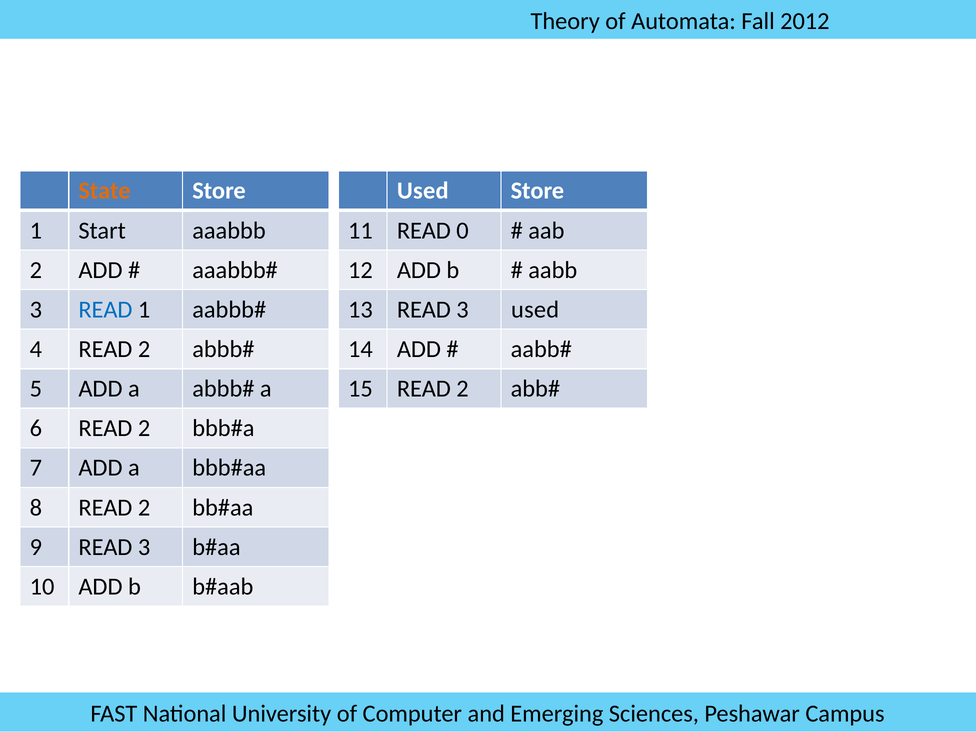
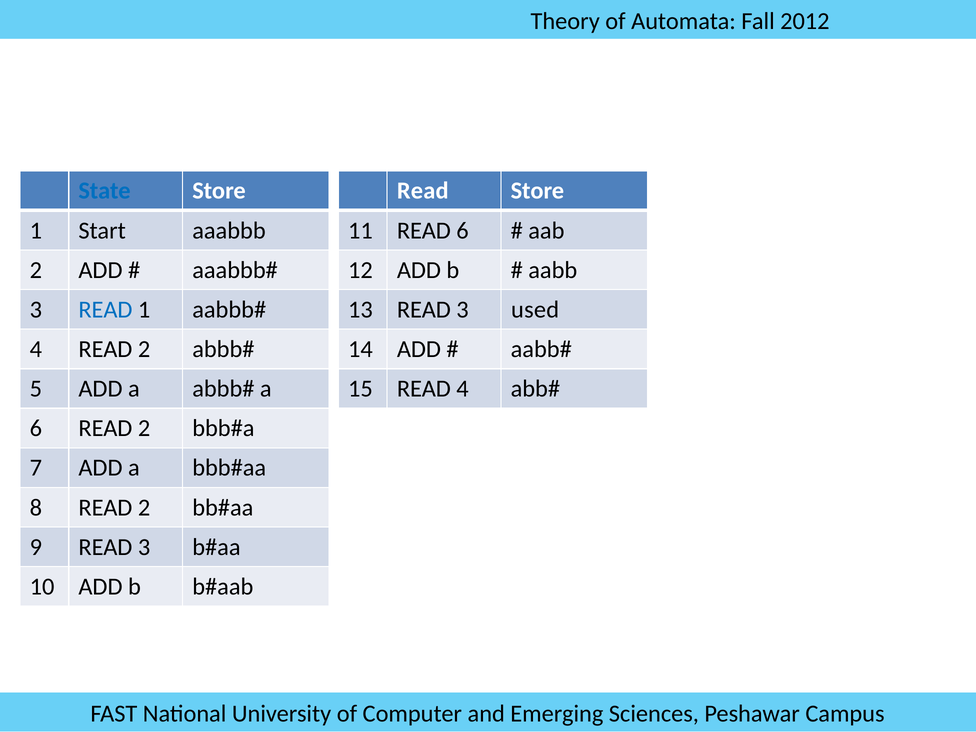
State colour: orange -> blue
Used at (423, 191): Used -> Read
READ 0: 0 -> 6
15 READ 2: 2 -> 4
